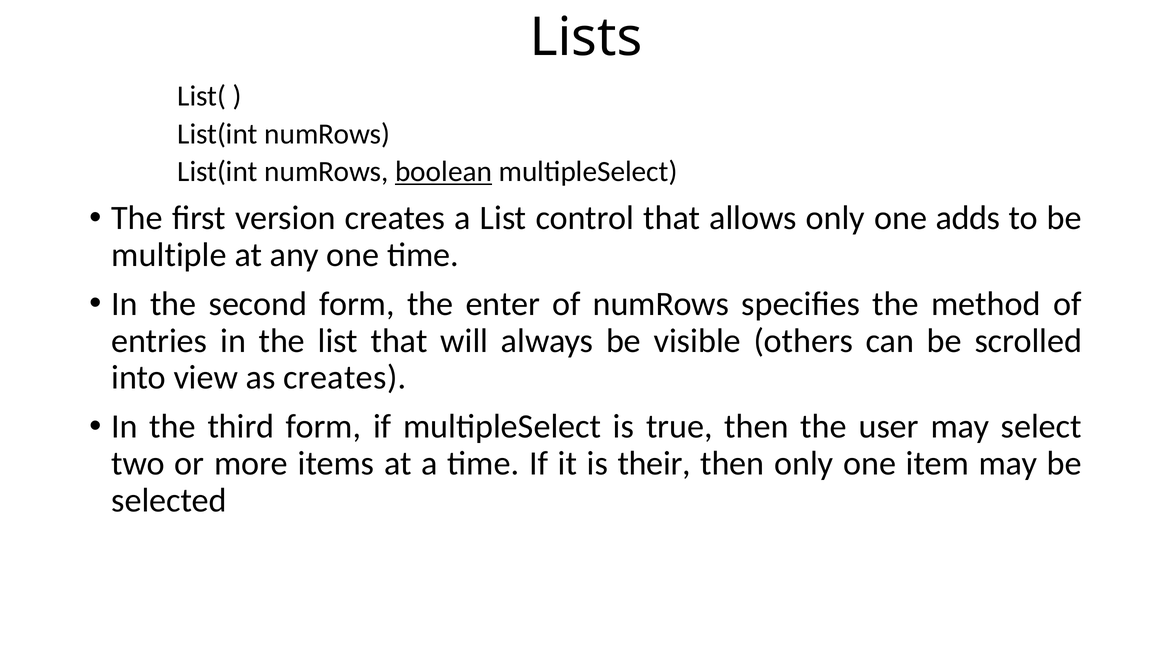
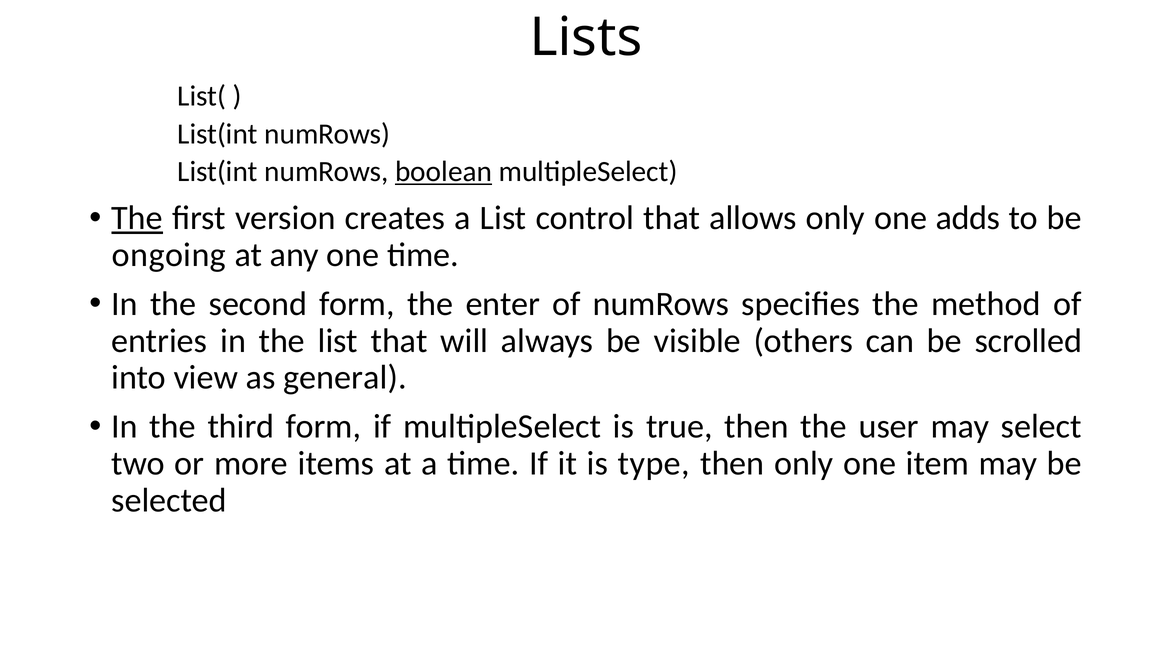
The at (137, 218) underline: none -> present
multiple: multiple -> ongoing
as creates: creates -> general
their: their -> type
